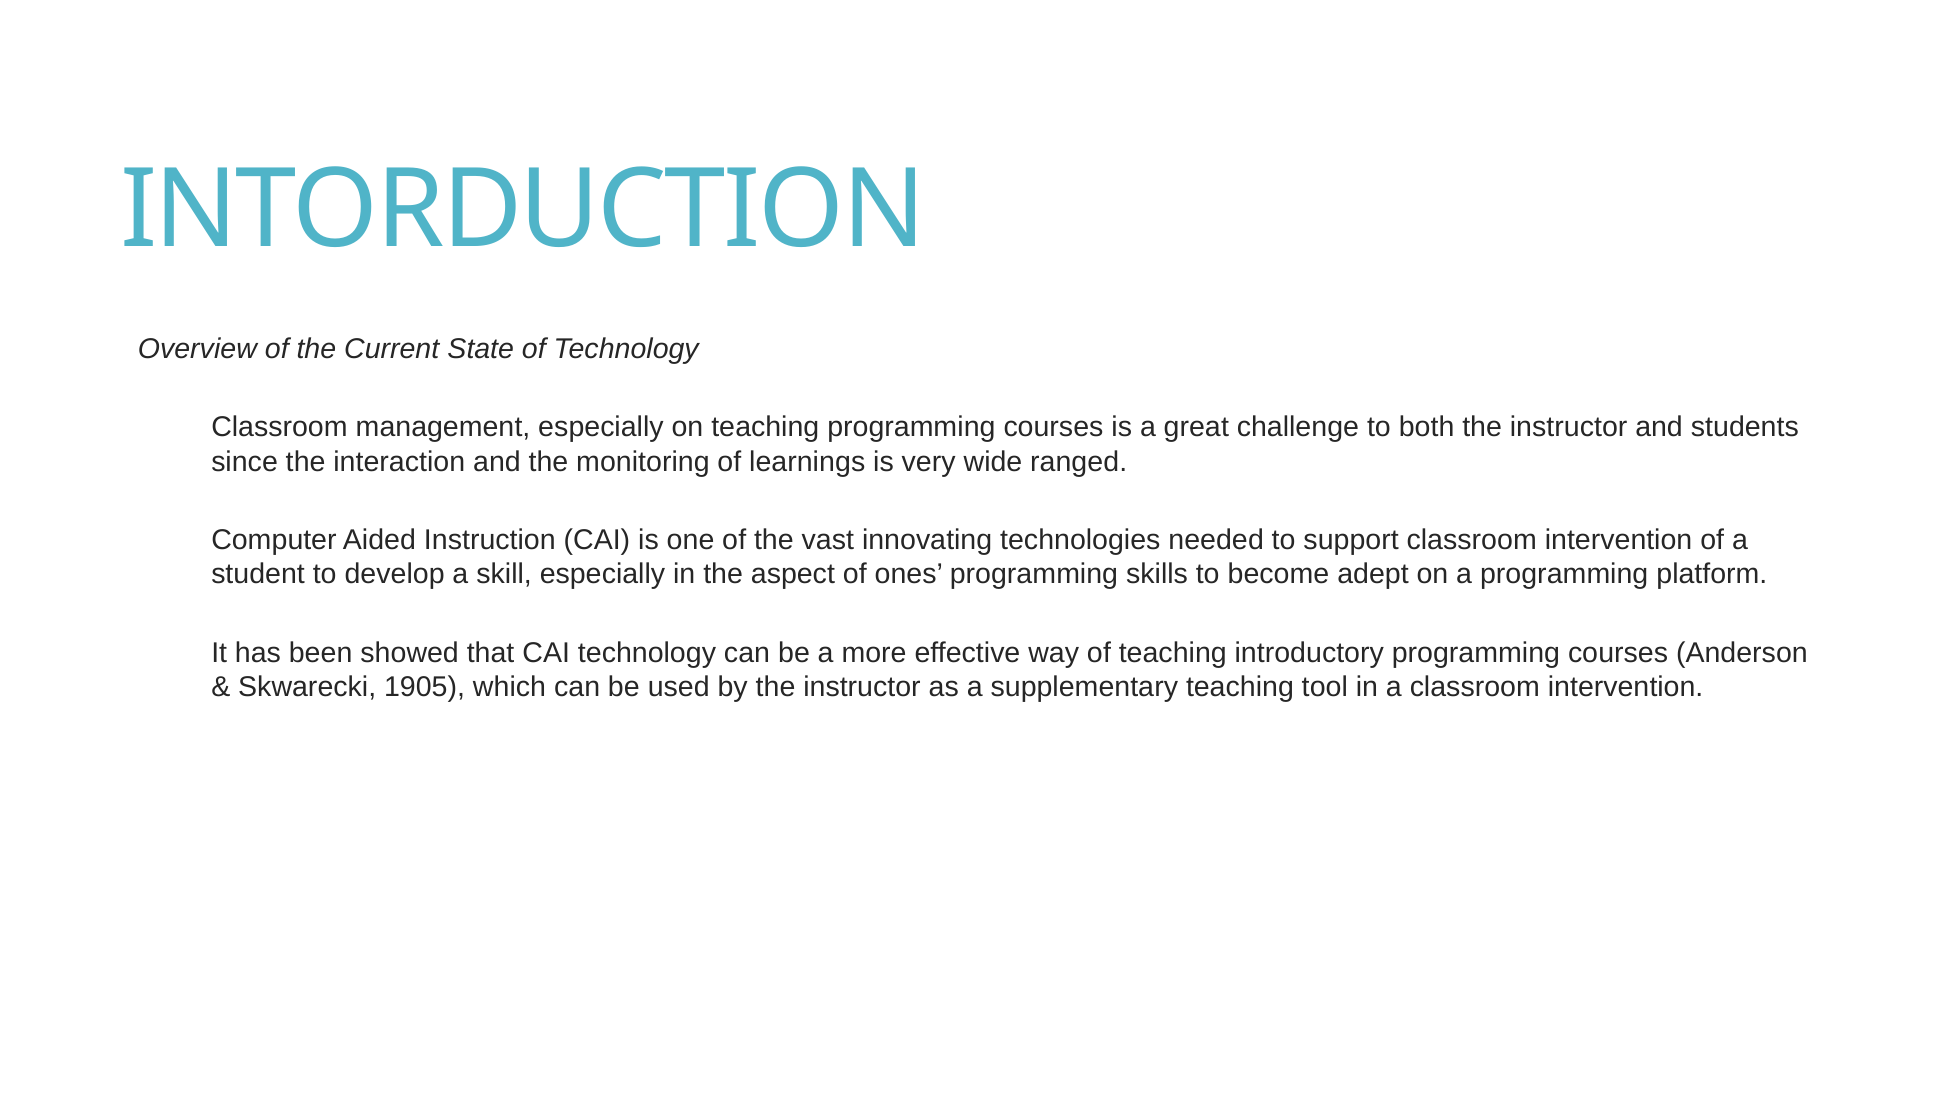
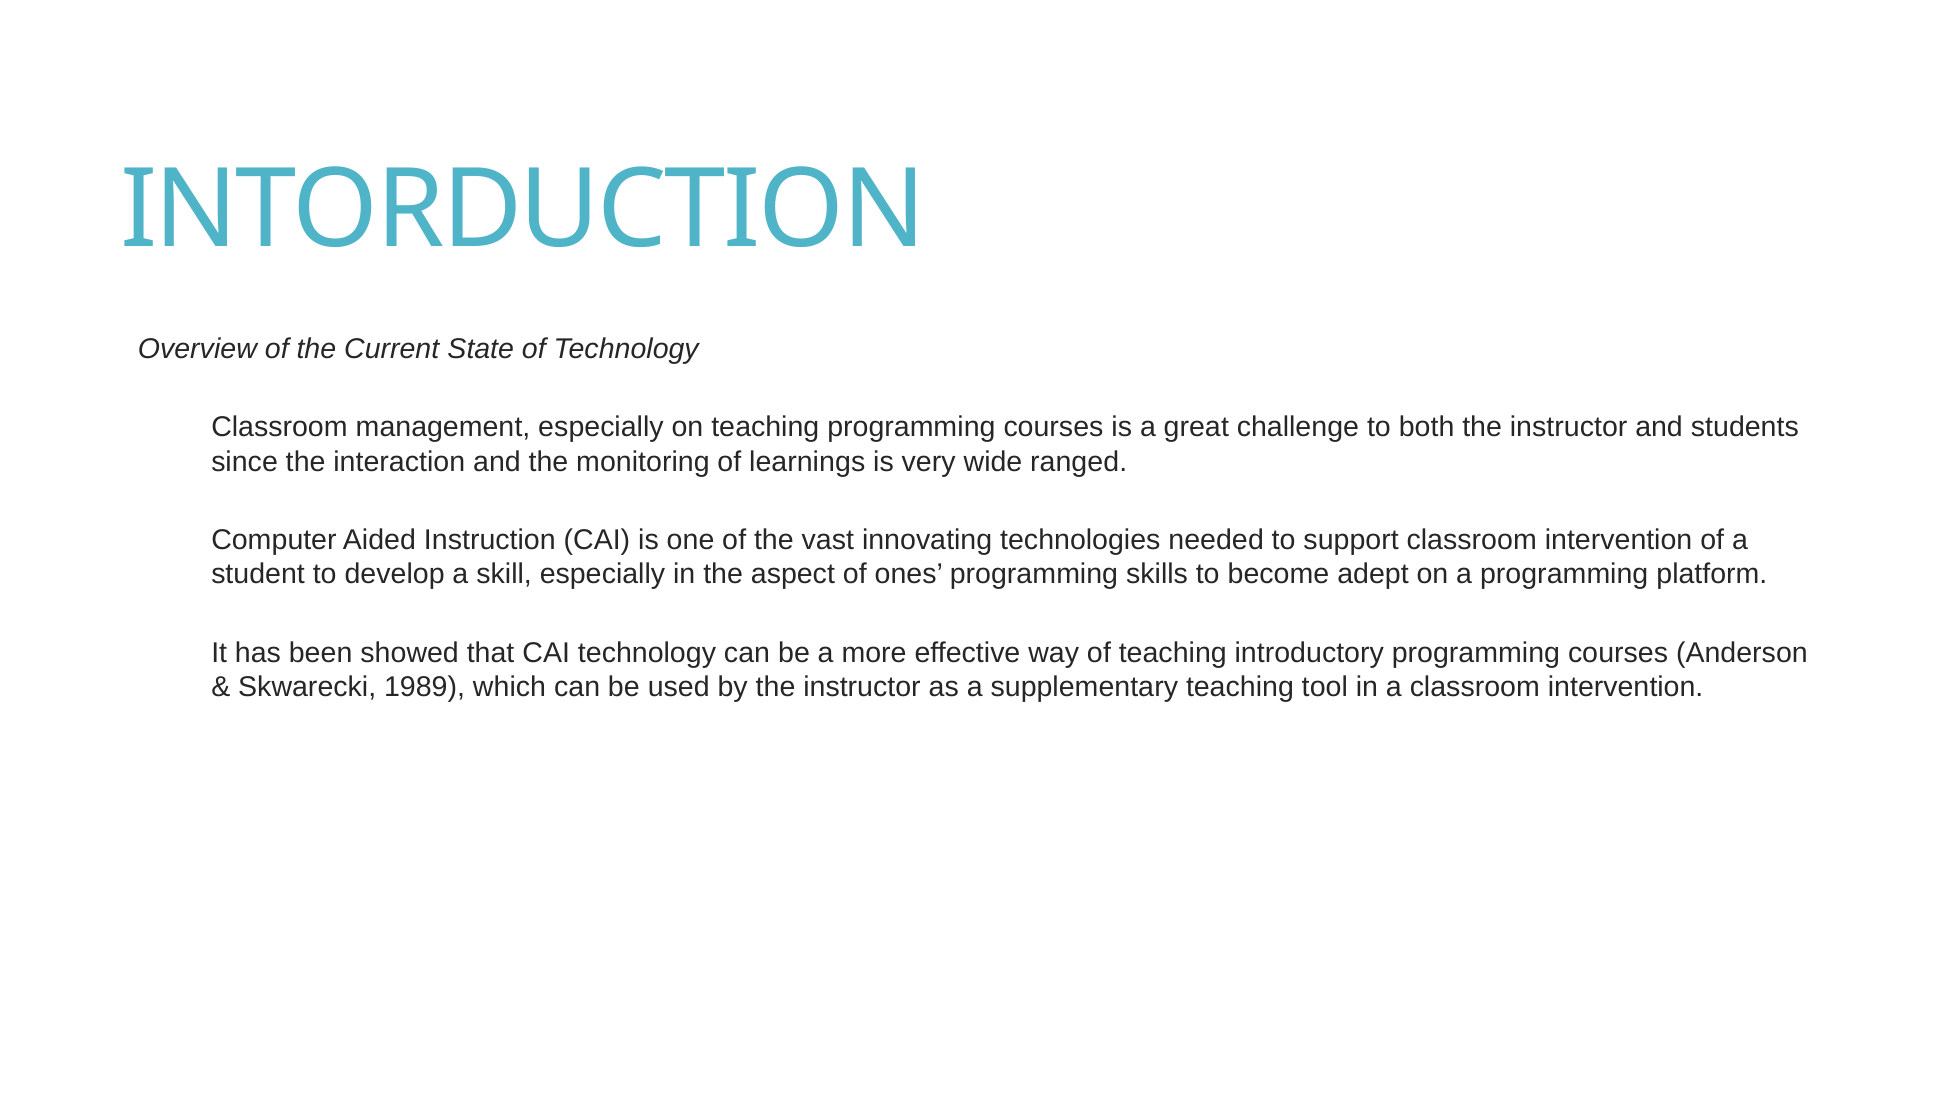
1905: 1905 -> 1989
